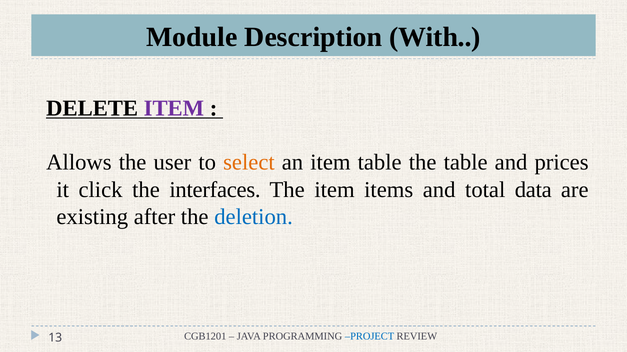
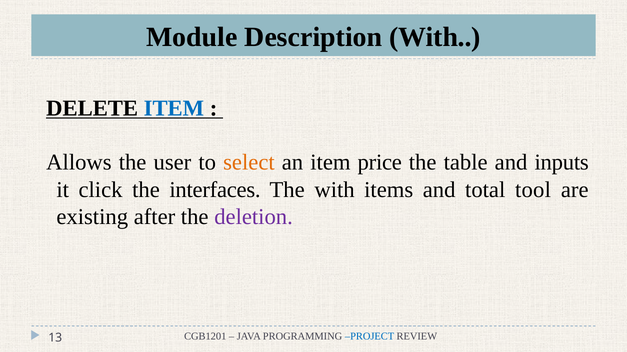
ITEM at (174, 108) colour: purple -> blue
item table: table -> price
prices: prices -> inputs
The item: item -> with
data: data -> tool
deletion colour: blue -> purple
